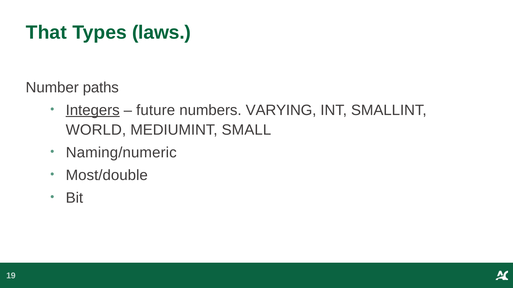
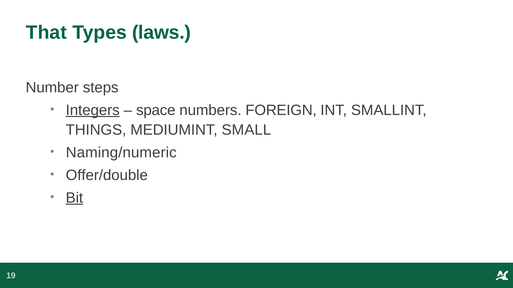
paths: paths -> steps
future: future -> space
VARYING: VARYING -> FOREIGN
WORLD: WORLD -> THINGS
Most/double: Most/double -> Offer/double
Bit underline: none -> present
